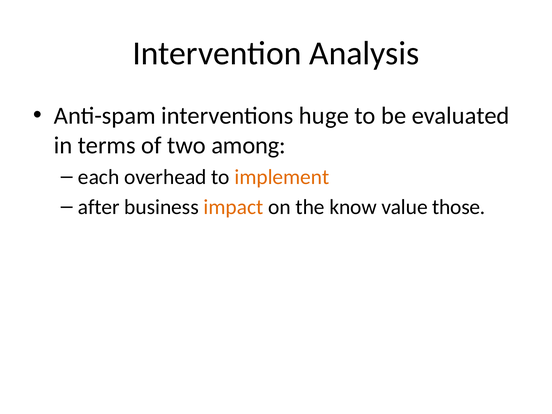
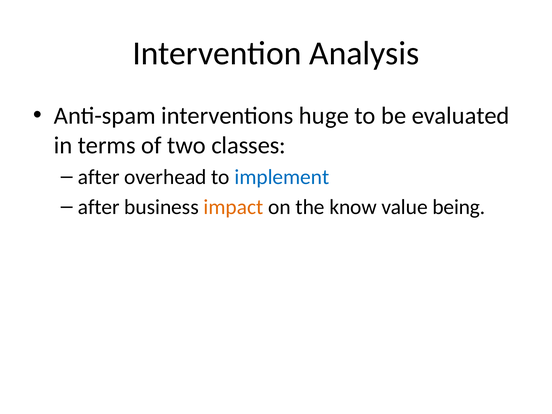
among: among -> classes
each at (99, 177): each -> after
implement colour: orange -> blue
those: those -> being
